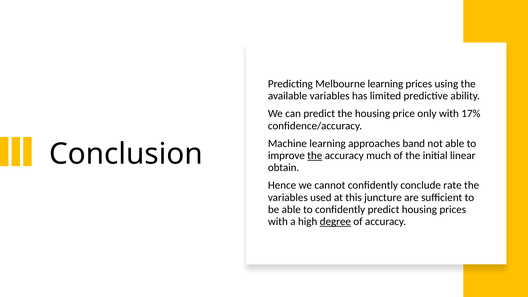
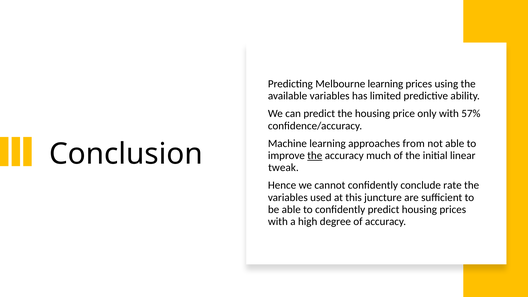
17%: 17% -> 57%
band: band -> from
obtain: obtain -> tweak
degree underline: present -> none
